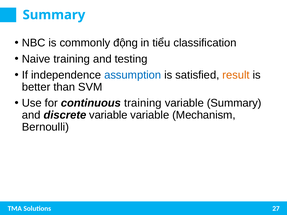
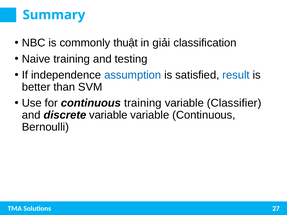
động: động -> thuật
tiểu: tiểu -> giải
result colour: orange -> blue
variable Summary: Summary -> Classifier
variable Mechanism: Mechanism -> Continuous
